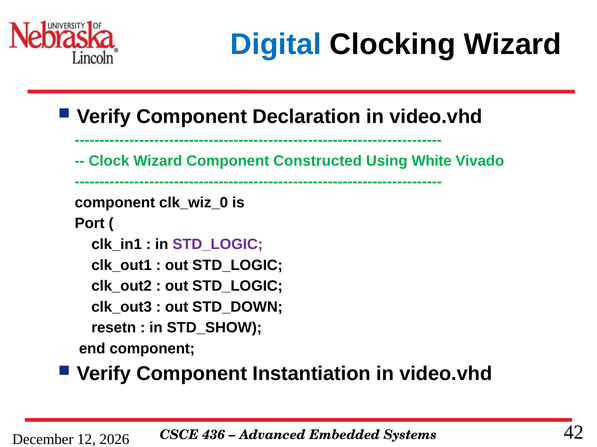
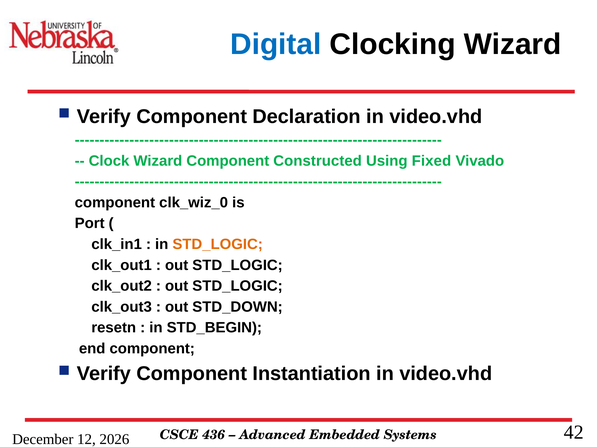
White: White -> Fixed
STD_LOGIC at (218, 245) colour: purple -> orange
STD_SHOW: STD_SHOW -> STD_BEGIN
